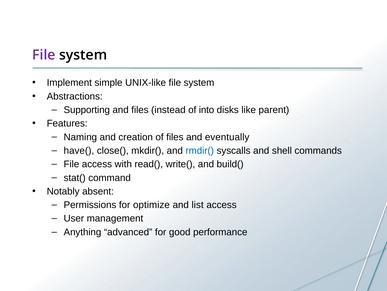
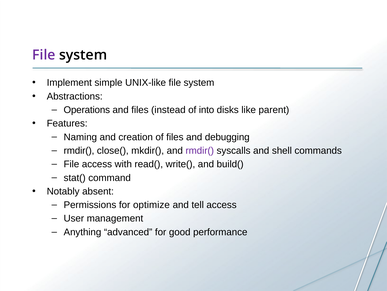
Supporting: Supporting -> Operations
eventually: eventually -> debugging
have( at (79, 150): have( -> rmdir(
rmdir( at (200, 150) colour: blue -> purple
list: list -> tell
